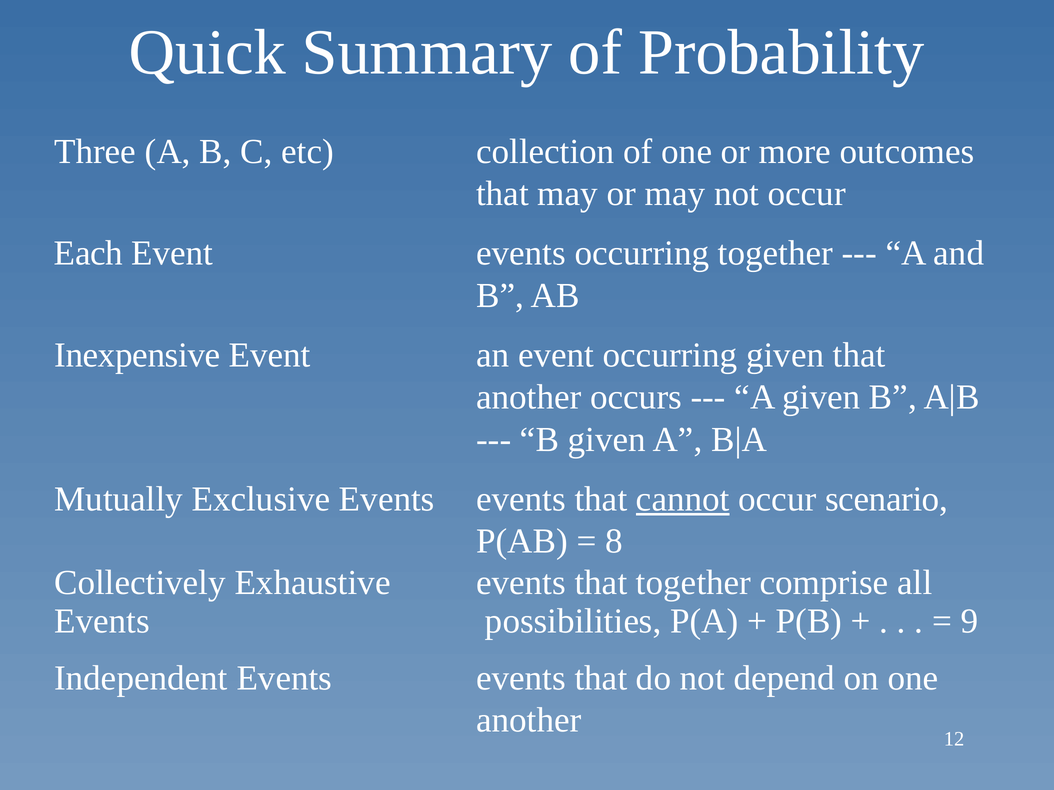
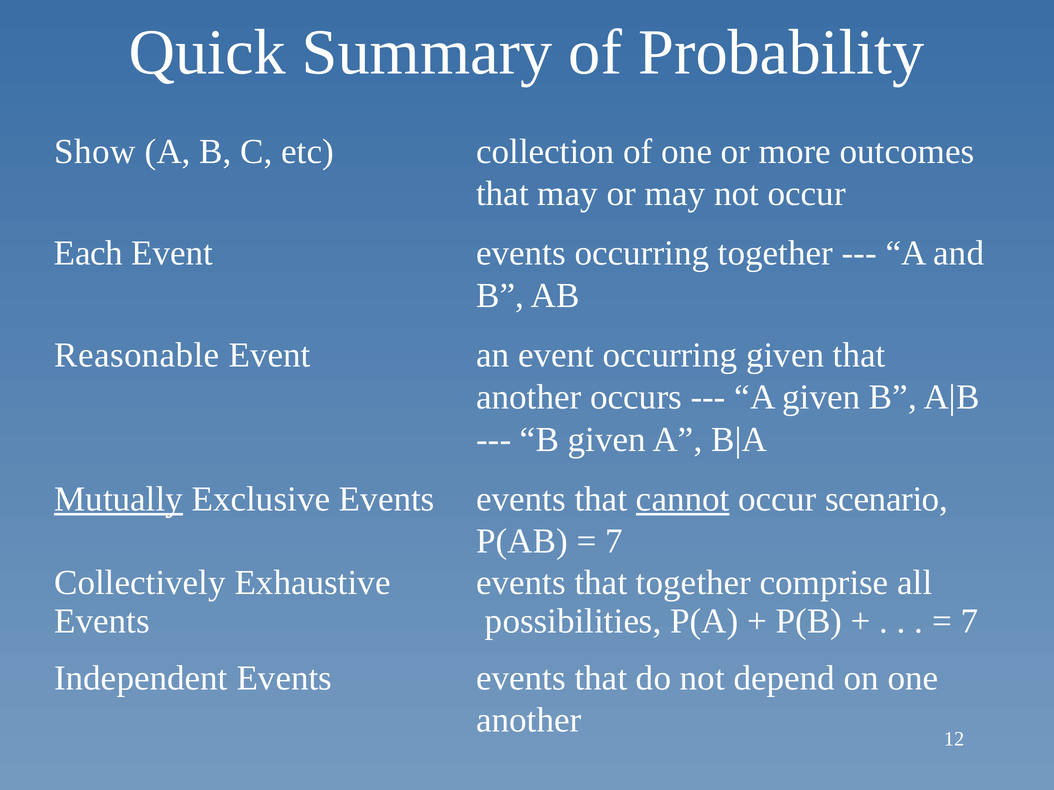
Three: Three -> Show
Inexpensive: Inexpensive -> Reasonable
Mutually underline: none -> present
8 at (614, 542): 8 -> 7
9 at (969, 622): 9 -> 7
